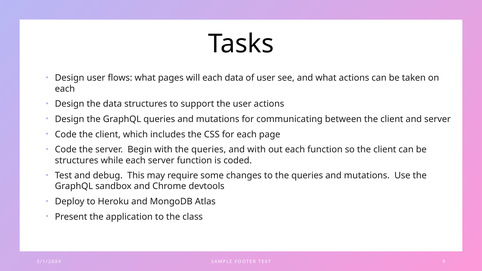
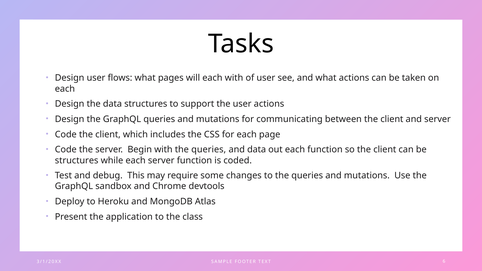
each data: data -> with
and with: with -> data
